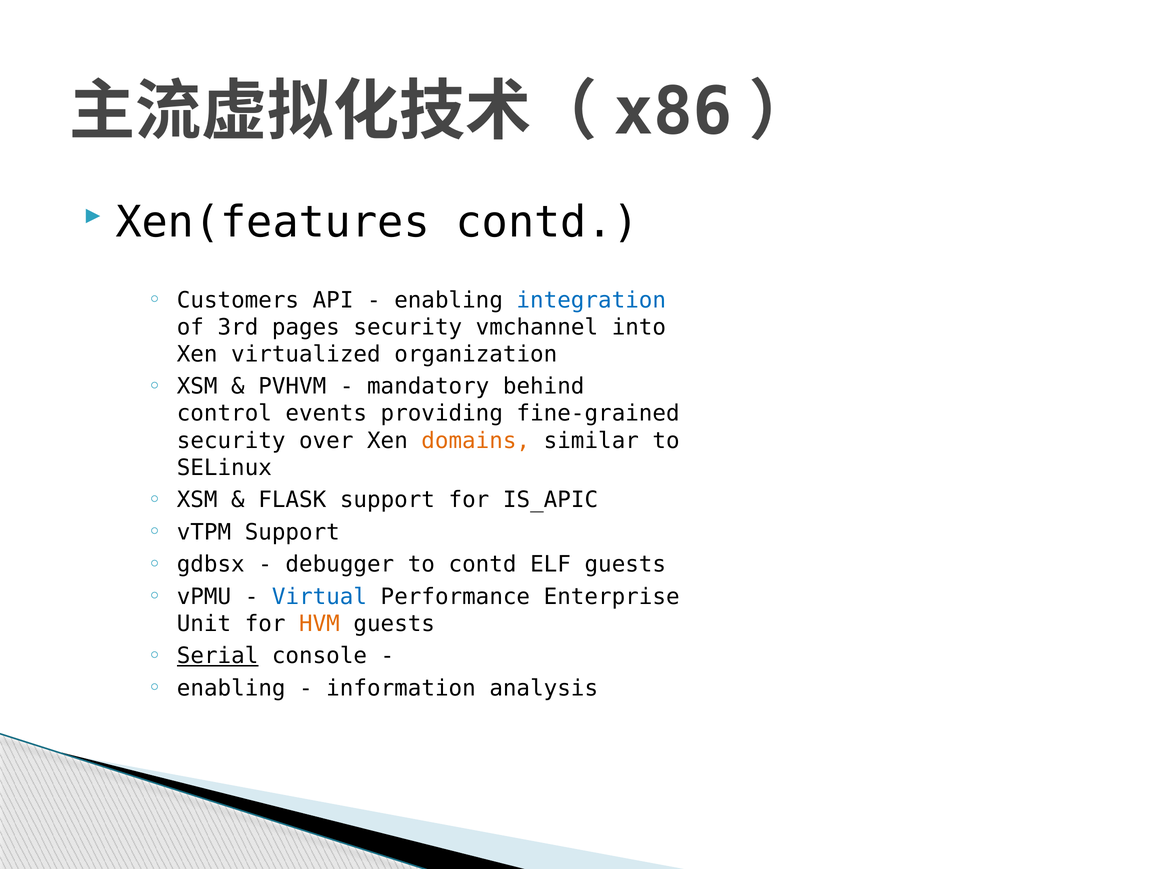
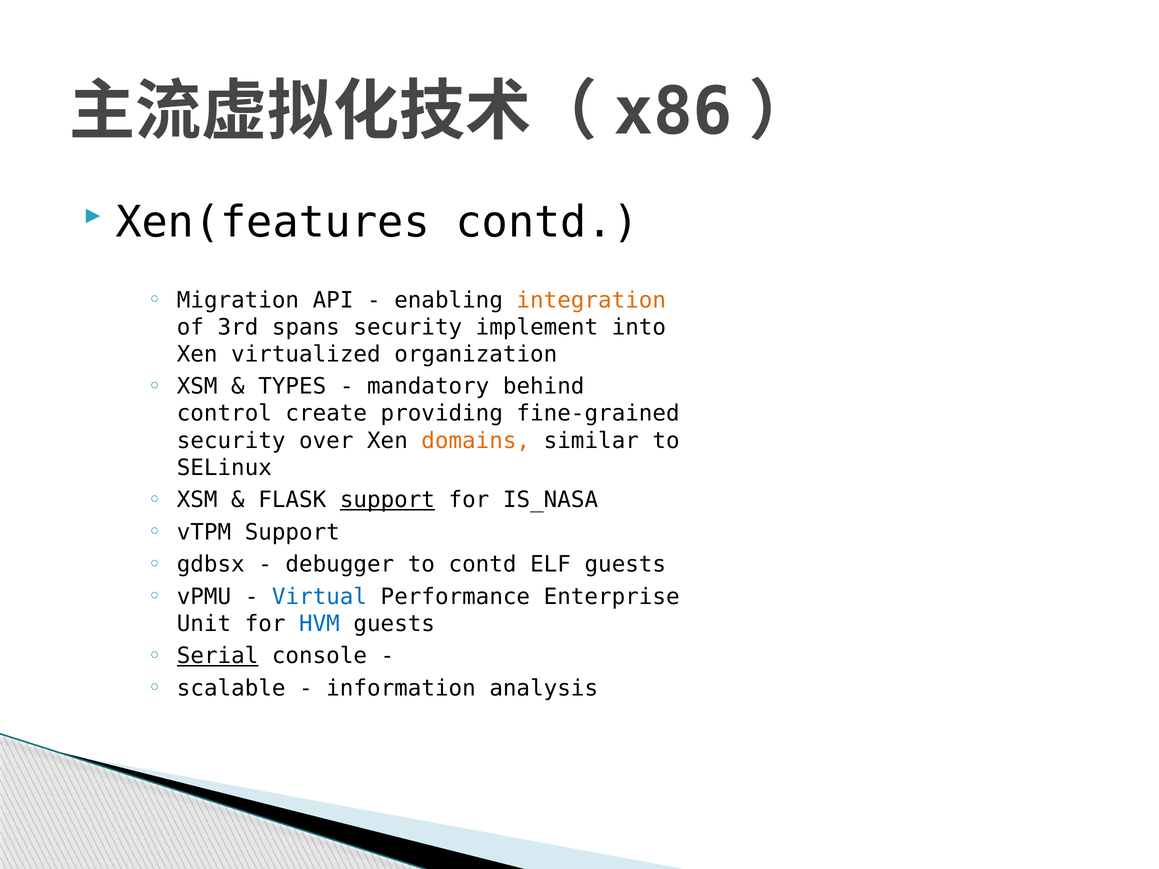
Customers: Customers -> Migration
integration colour: blue -> orange
pages: pages -> spans
vmchannel: vmchannel -> implement
PVHVM: PVHVM -> TYPES
events: events -> create
support at (387, 500) underline: none -> present
IS_APIC: IS_APIC -> IS_NASA
HVM colour: orange -> blue
enabling at (231, 688): enabling -> scalable
